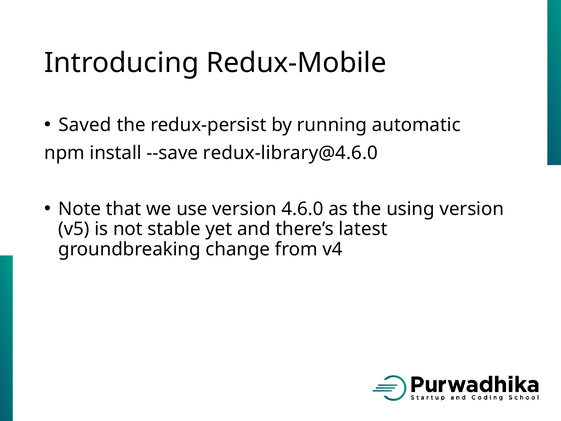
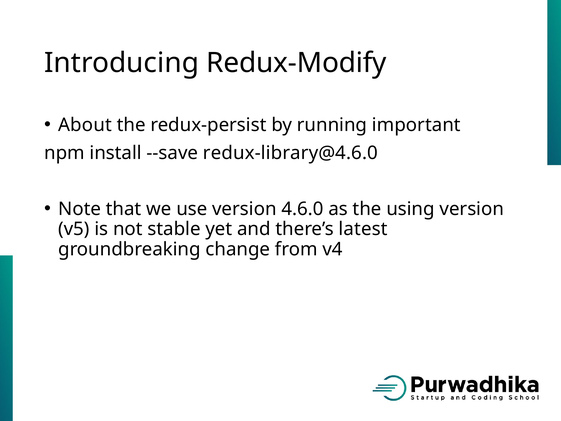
Redux-Mobile: Redux-Mobile -> Redux-Modify
Saved: Saved -> About
automatic: automatic -> important
